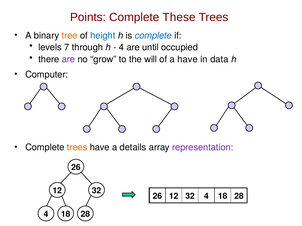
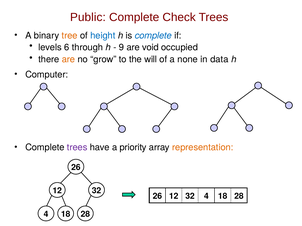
Points: Points -> Public
These: These -> Check
7: 7 -> 6
4 at (121, 48): 4 -> 9
until: until -> void
are at (68, 59) colour: purple -> orange
a have: have -> none
trees at (77, 148) colour: orange -> purple
details: details -> priority
representation colour: purple -> orange
